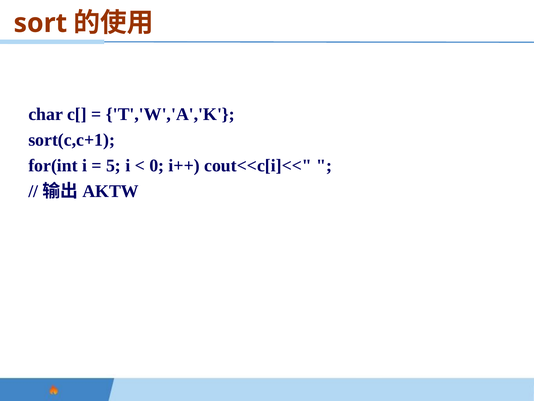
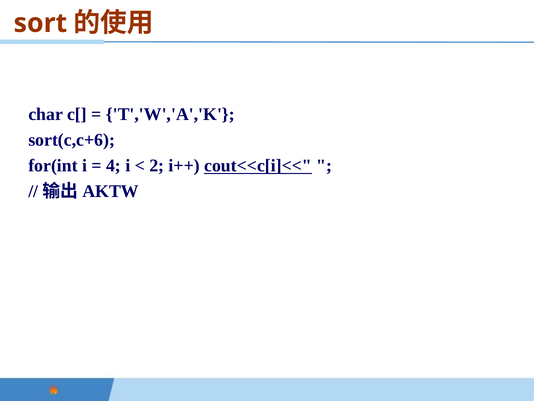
sort(c,c+1: sort(c,c+1 -> sort(c,c+6
5: 5 -> 4
0: 0 -> 2
cout<<c[i]<< underline: none -> present
